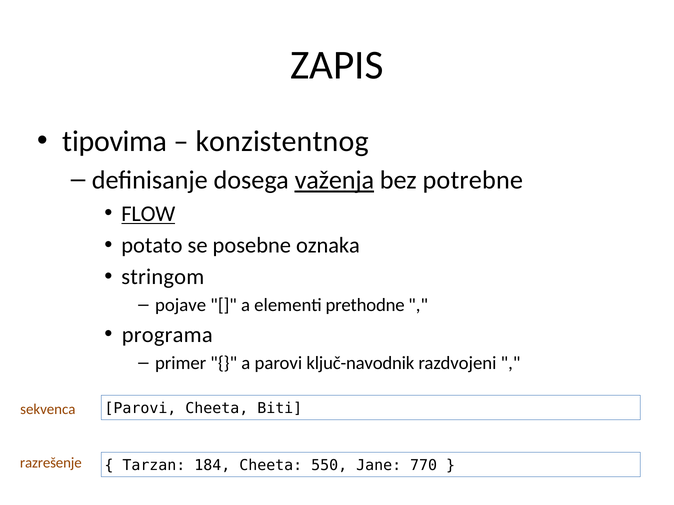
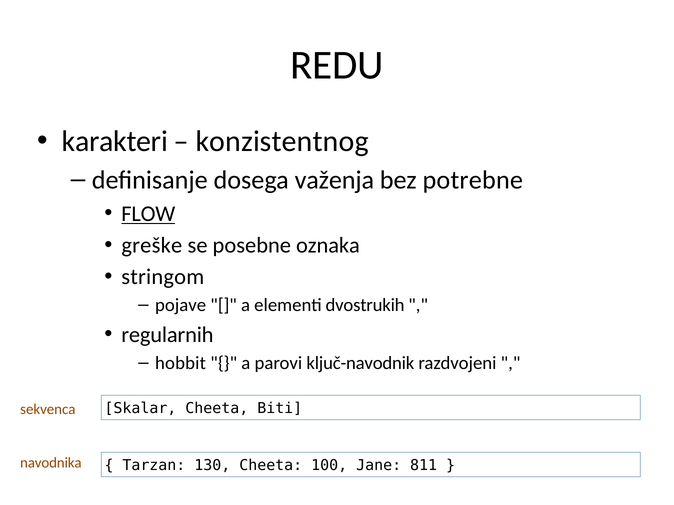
ZAPIS: ZAPIS -> REDU
tipovima: tipovima -> karakteri
važenja underline: present -> none
potato: potato -> greške
prethodne: prethodne -> dvostrukih
programa: programa -> regularnih
primer: primer -> hobbit
Parovi at (140, 409): Parovi -> Skalar
razrešenje: razrešenje -> navodnika
184: 184 -> 130
550: 550 -> 100
770: 770 -> 811
